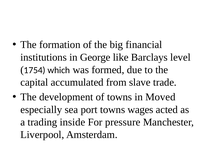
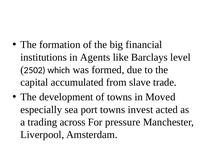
George: George -> Agents
1754: 1754 -> 2502
wages: wages -> invest
inside: inside -> across
